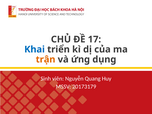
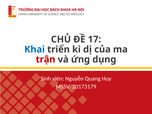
trận colour: orange -> red
